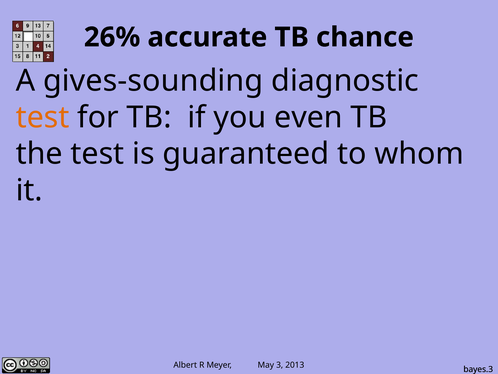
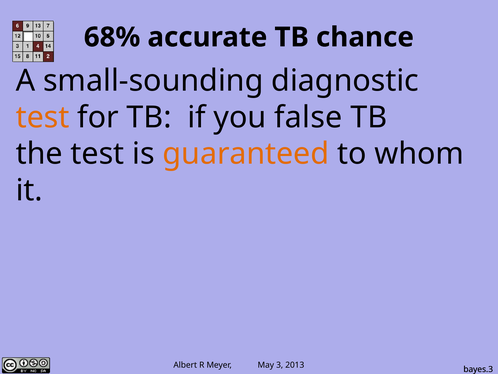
26%: 26% -> 68%
gives-sounding: gives-sounding -> small-sounding
even: even -> false
guaranteed colour: black -> orange
